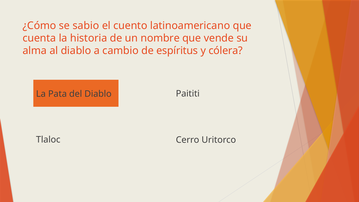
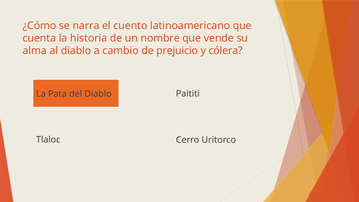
sabio: sabio -> narra
espíritus: espíritus -> prejuicio
